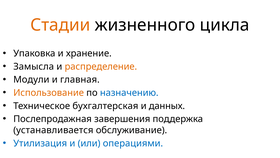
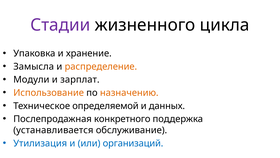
Стадии colour: orange -> purple
главная: главная -> зарплат
назначению colour: blue -> orange
бухгалтерская: бухгалтерская -> определяемой
завершения: завершения -> конкретного
операциями: операциями -> организаций
